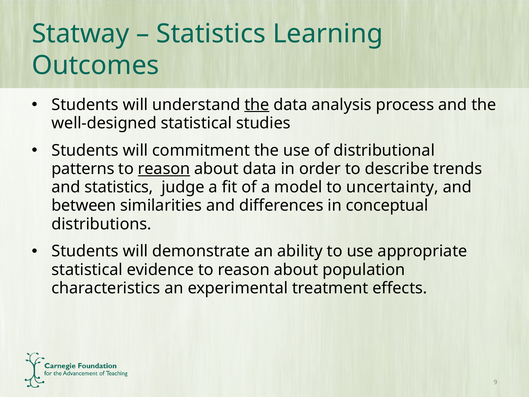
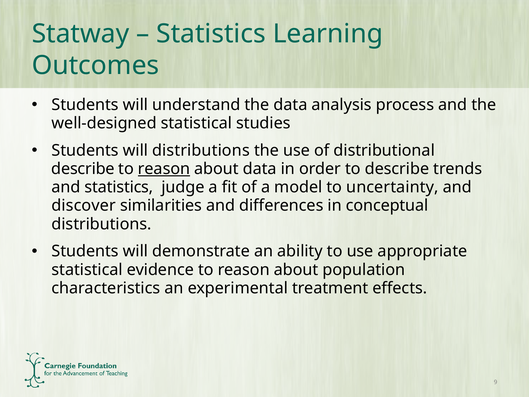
the at (257, 105) underline: present -> none
will commitment: commitment -> distributions
patterns at (83, 169): patterns -> describe
between: between -> discover
